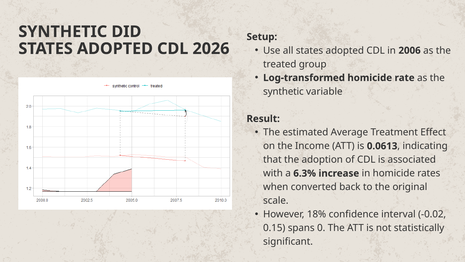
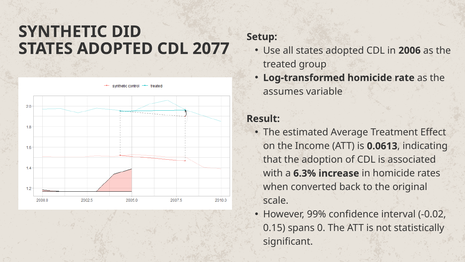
2026: 2026 -> 2077
synthetic at (283, 91): synthetic -> assumes
18%: 18% -> 99%
